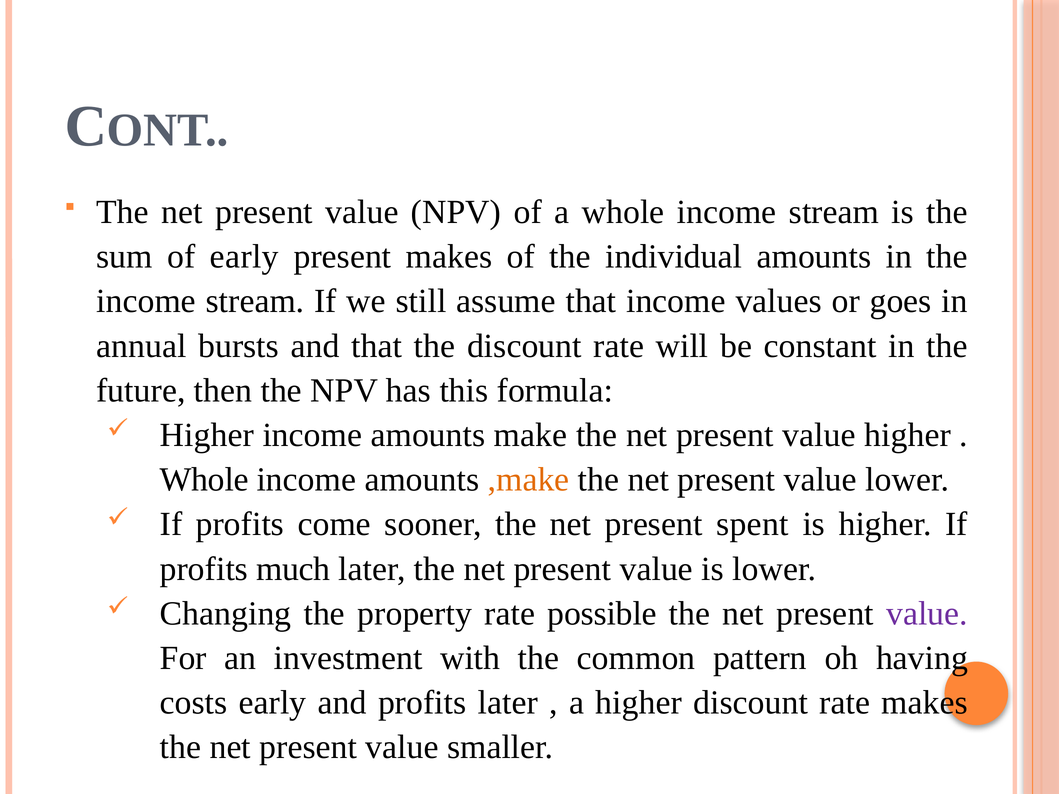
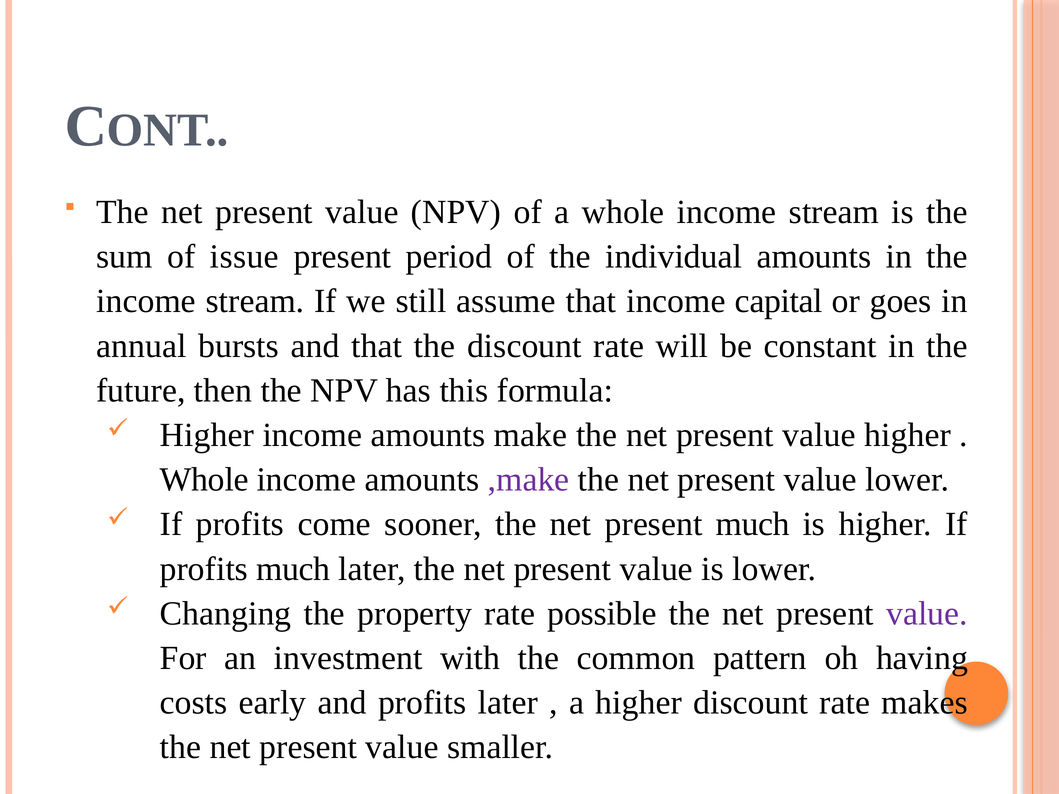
of early: early -> issue
present makes: makes -> period
values: values -> capital
,make colour: orange -> purple
present spent: spent -> much
